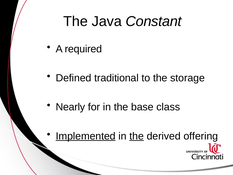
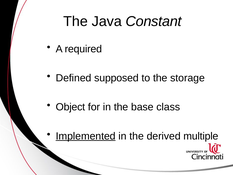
traditional: traditional -> supposed
Nearly: Nearly -> Object
the at (137, 136) underline: present -> none
offering: offering -> multiple
